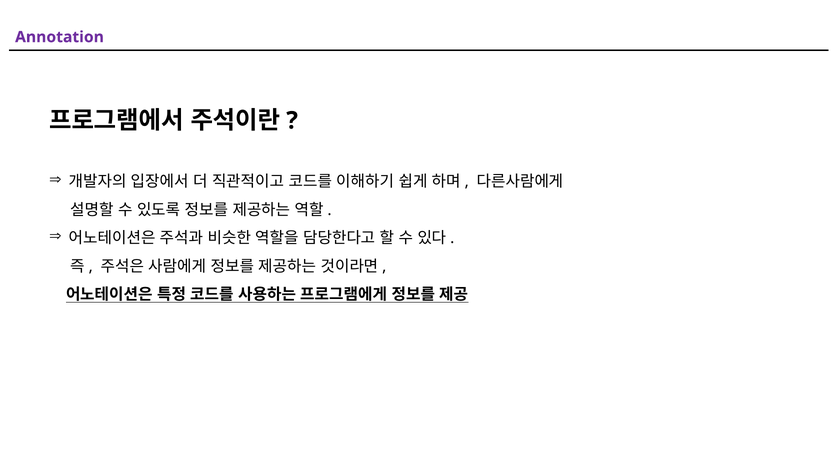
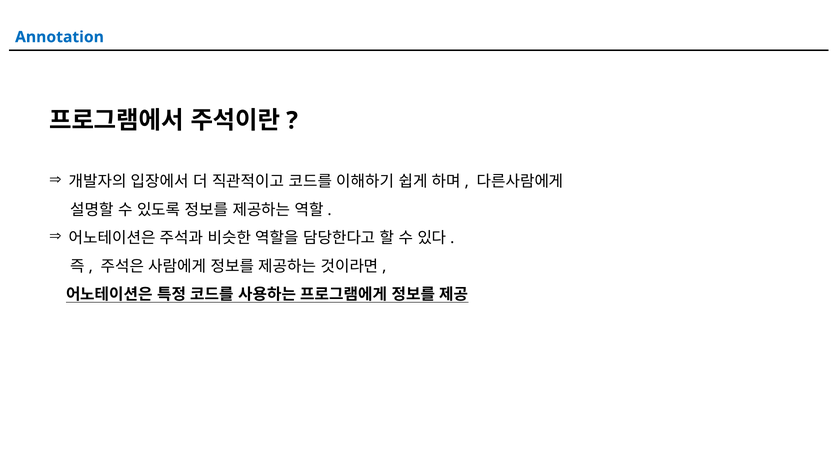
Annotation colour: purple -> blue
